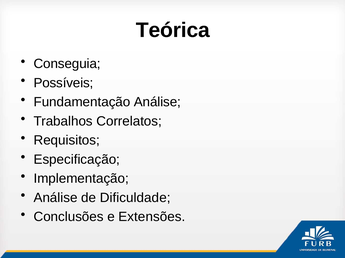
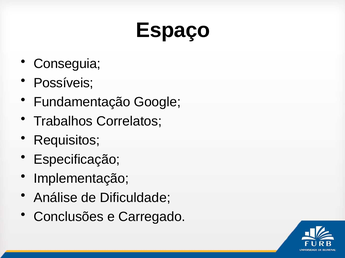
Teórica: Teórica -> Espaço
Fundamentação Análise: Análise -> Google
Extensões: Extensões -> Carregado
